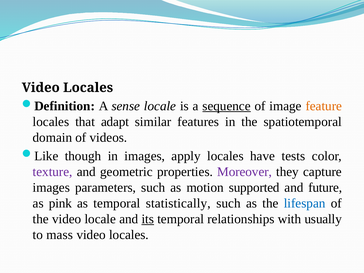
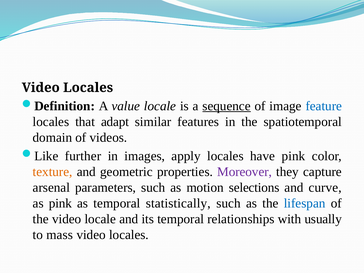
sense: sense -> value
feature colour: orange -> blue
though: though -> further
have tests: tests -> pink
texture colour: purple -> orange
images at (51, 187): images -> arsenal
supported: supported -> selections
future: future -> curve
its underline: present -> none
